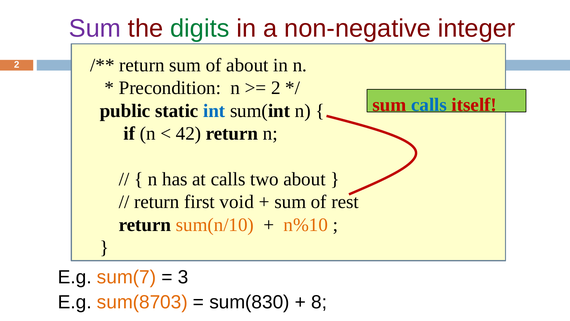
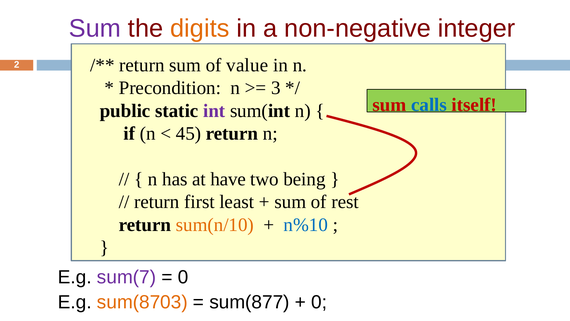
digits colour: green -> orange
of about: about -> value
2 at (276, 88): 2 -> 3
int colour: blue -> purple
42: 42 -> 45
at calls: calls -> have
two about: about -> being
void: void -> least
n%10 colour: orange -> blue
sum(7 colour: orange -> purple
3 at (183, 277): 3 -> 0
sum(830: sum(830 -> sum(877
8 at (319, 302): 8 -> 0
